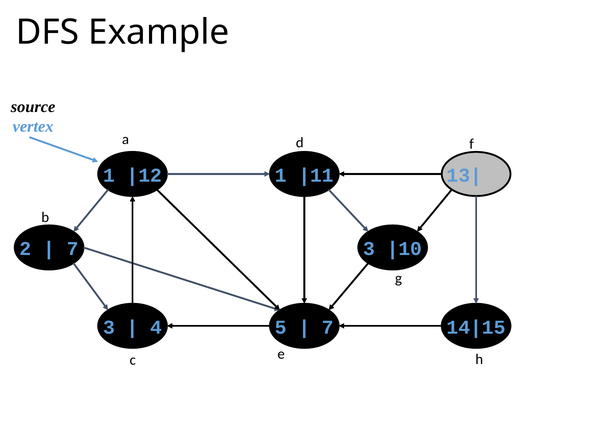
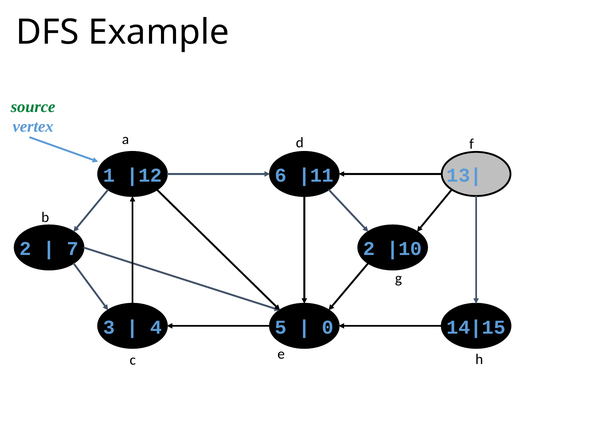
source colour: black -> green
1 at (281, 176): 1 -> 6
3 at (369, 249): 3 -> 2
7 at (328, 328): 7 -> 0
